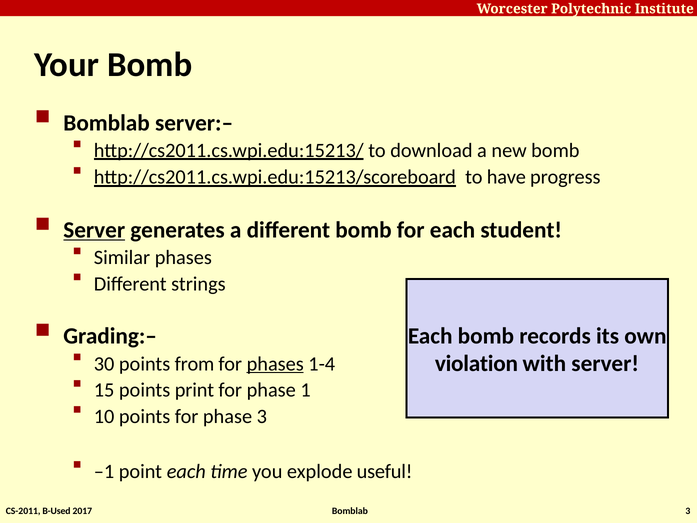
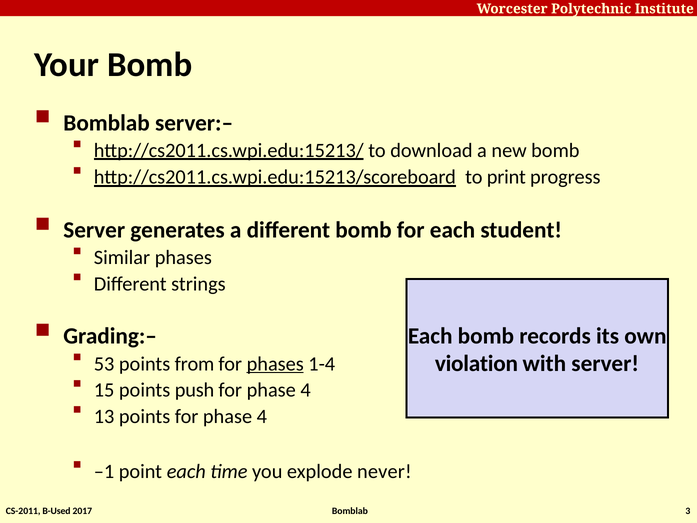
have: have -> print
Server at (94, 230) underline: present -> none
30: 30 -> 53
print: print -> push
1 at (306, 390): 1 -> 4
10: 10 -> 13
points for phase 3: 3 -> 4
useful: useful -> never
